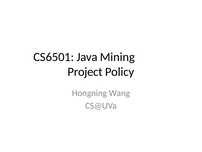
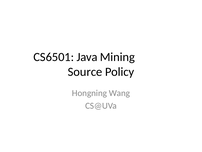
Project: Project -> Source
